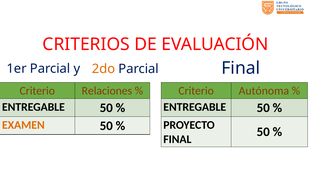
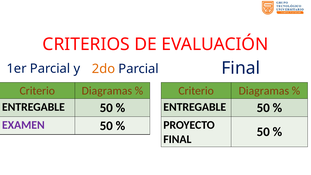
Relaciones at (107, 91): Relaciones -> Diagramas
Autónoma at (264, 91): Autónoma -> Diagramas
EXAMEN colour: orange -> purple
